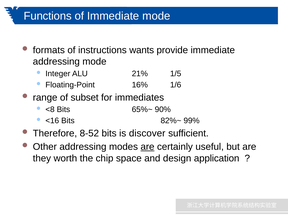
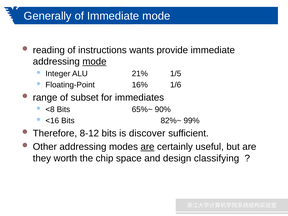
Functions: Functions -> Generally
formats: formats -> reading
mode at (94, 62) underline: none -> present
8-52: 8-52 -> 8-12
application: application -> classifying
